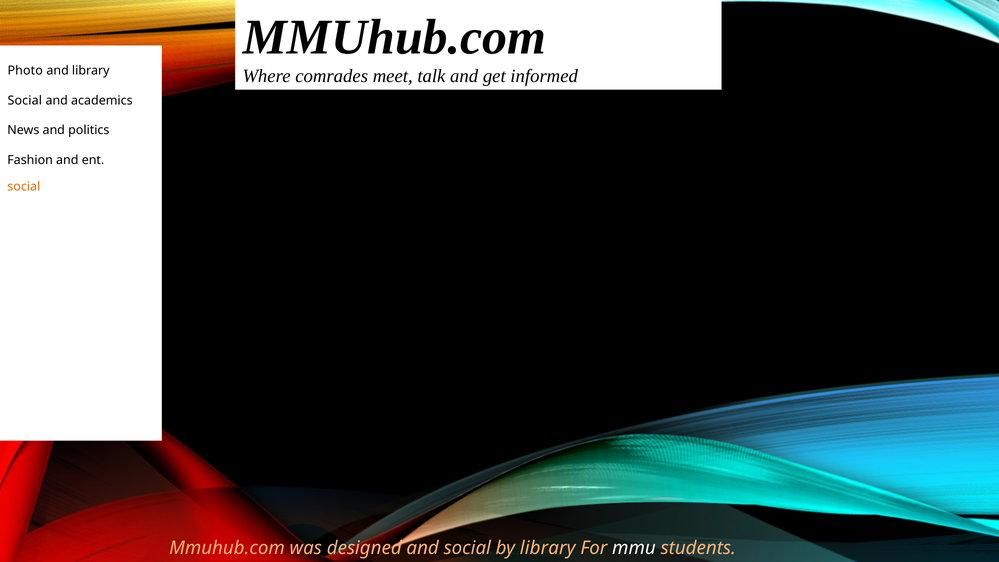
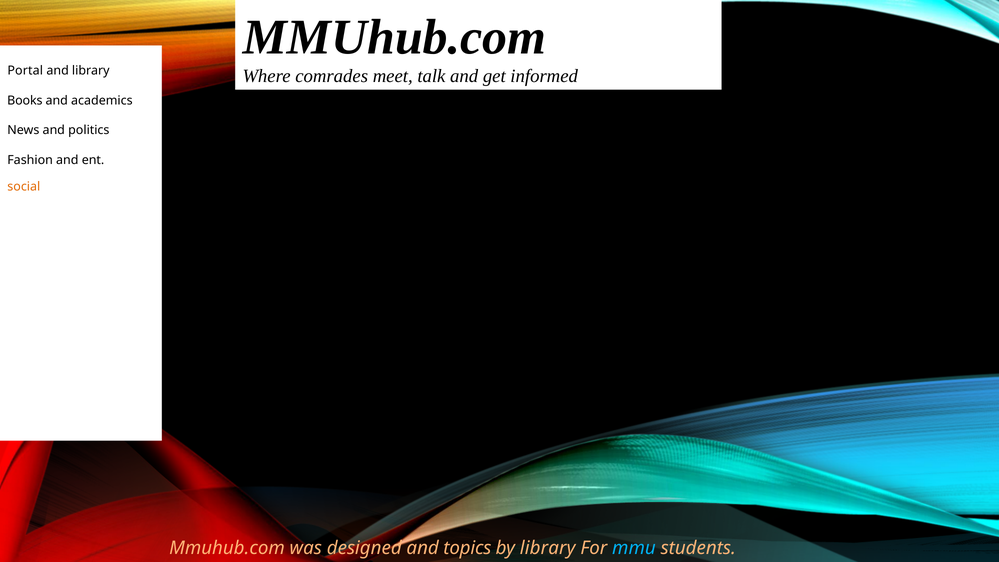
Photo: Photo -> Portal
Social at (25, 101): Social -> Books
and social: social -> topics
mmu colour: white -> light blue
